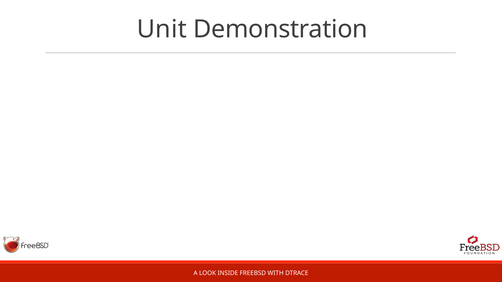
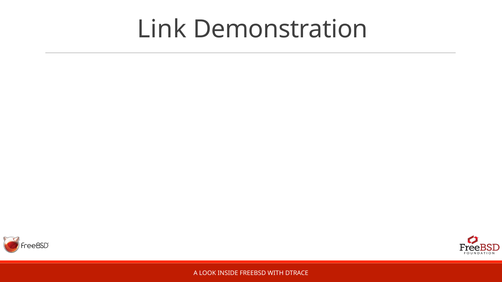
Unit: Unit -> Link
